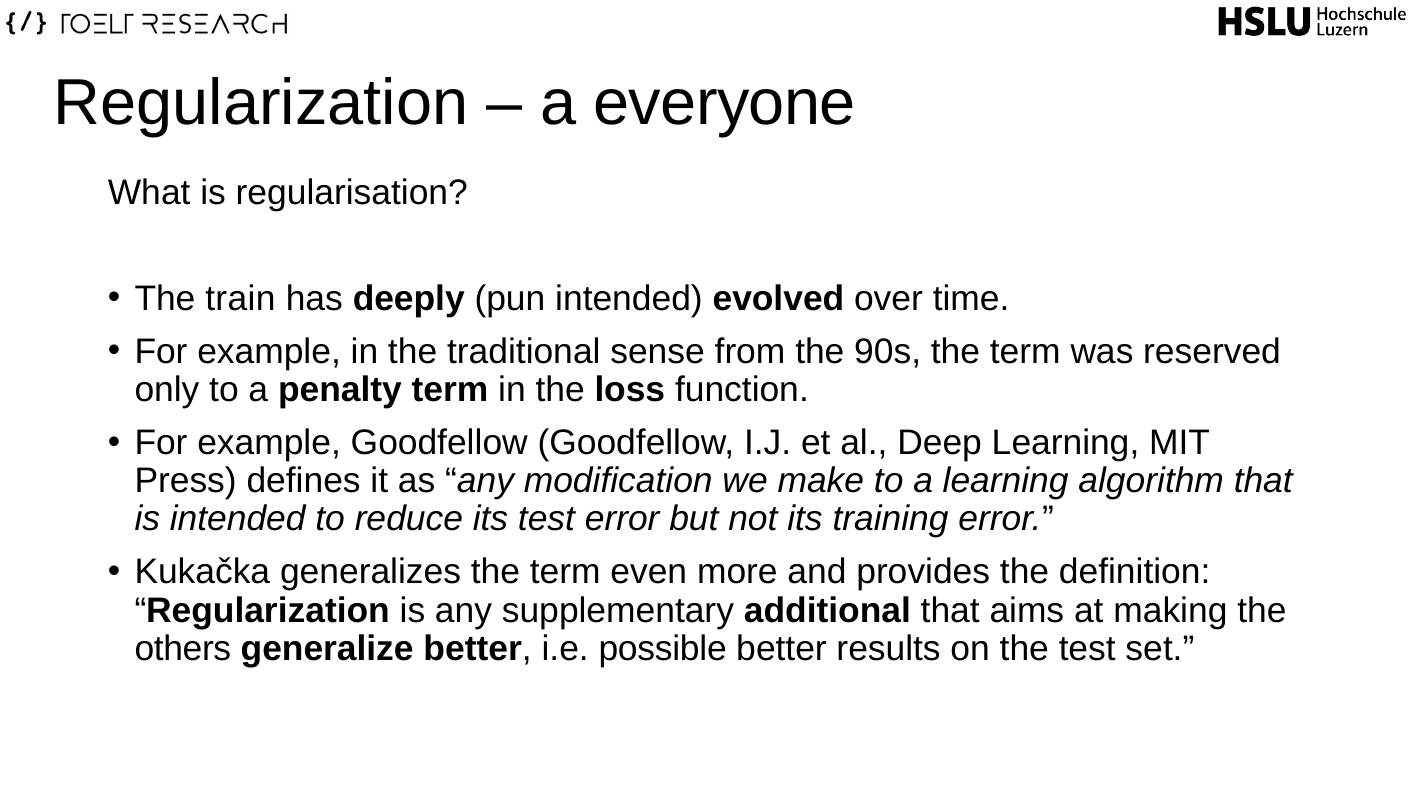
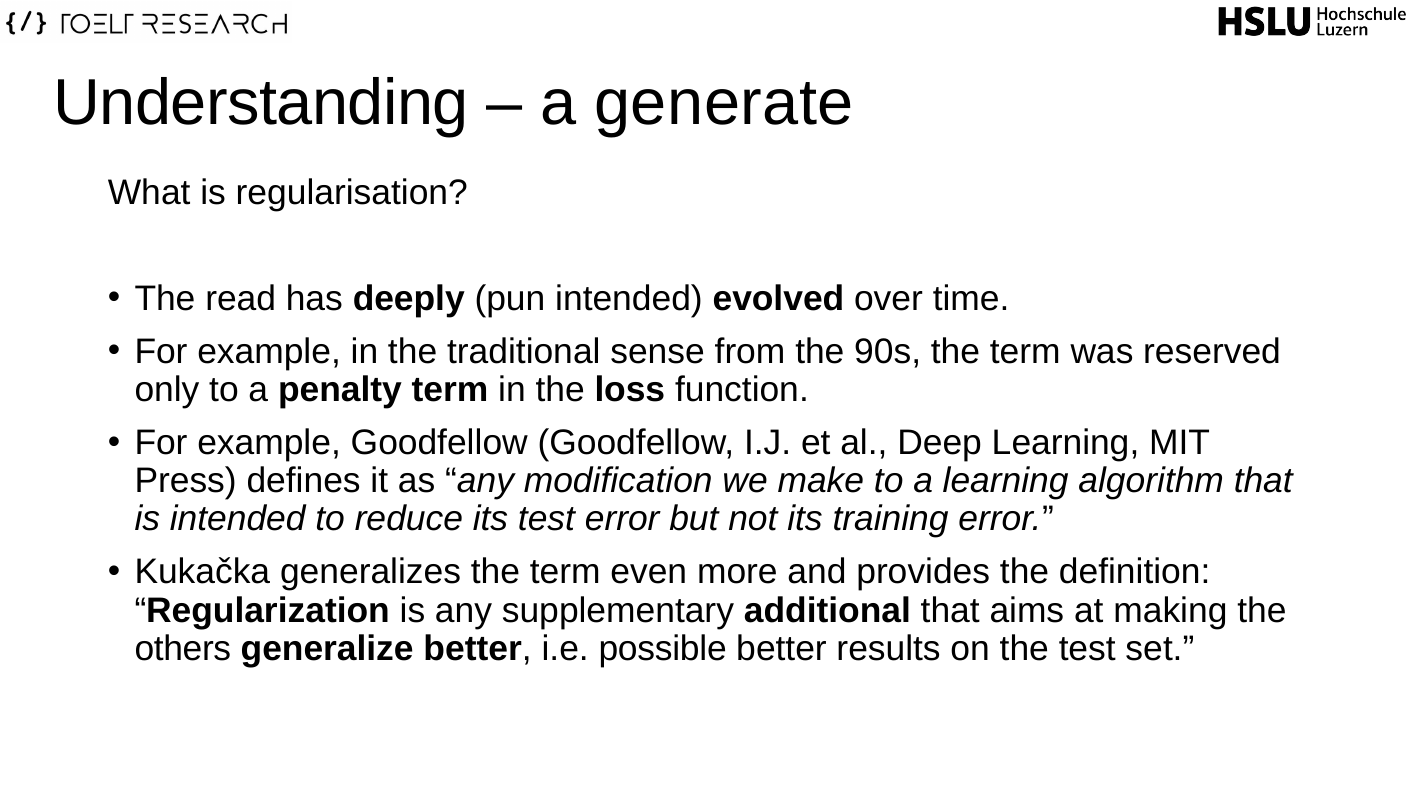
Regularization at (261, 103): Regularization -> Understanding
everyone: everyone -> generate
train: train -> read
